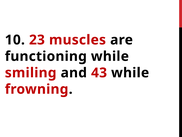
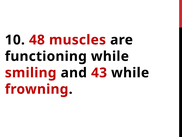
23: 23 -> 48
